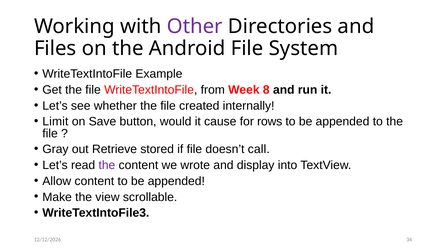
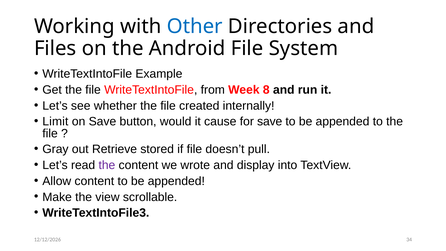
Other colour: purple -> blue
for rows: rows -> save
call: call -> pull
